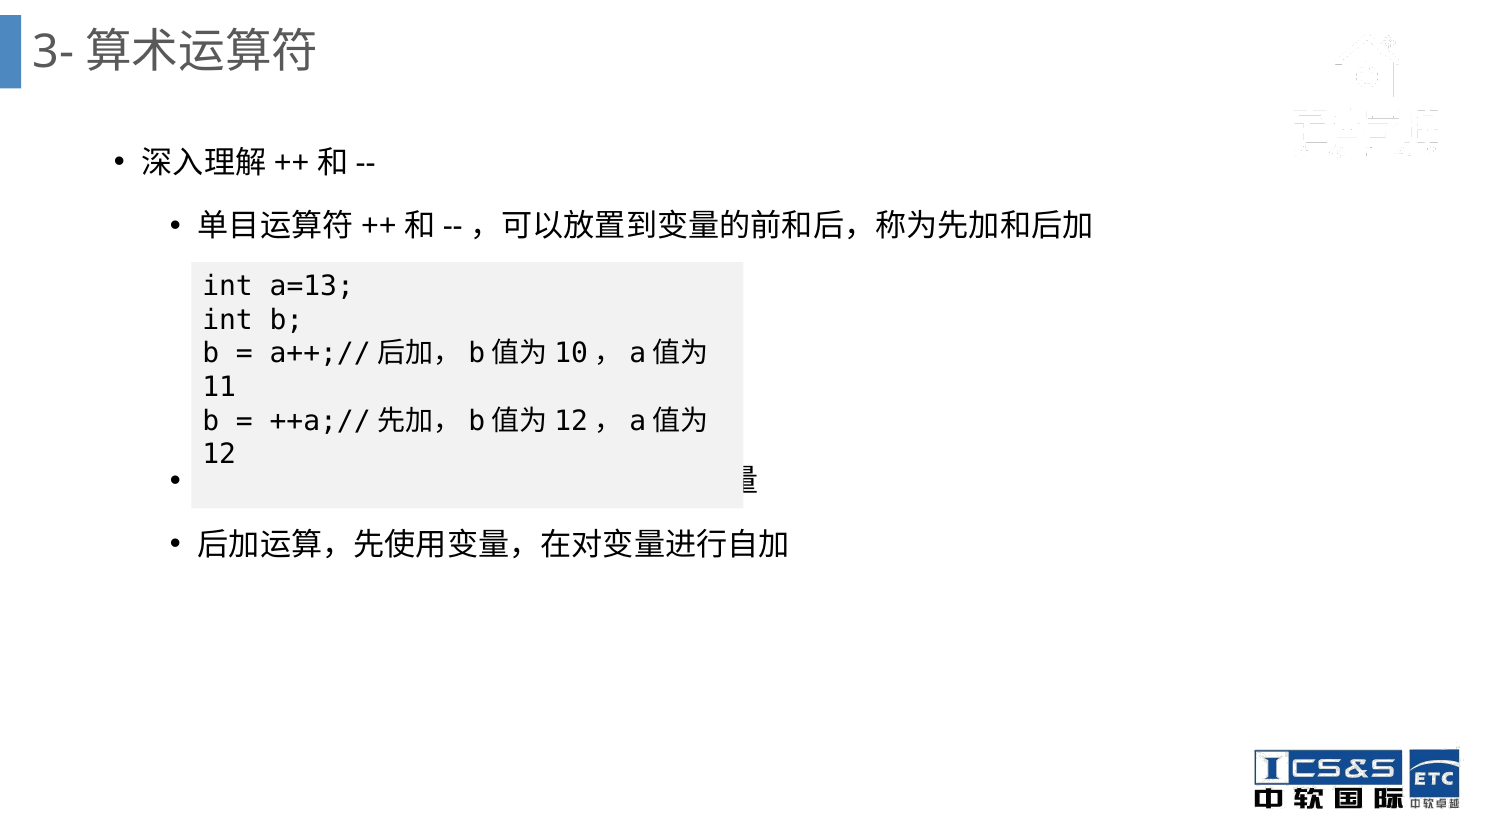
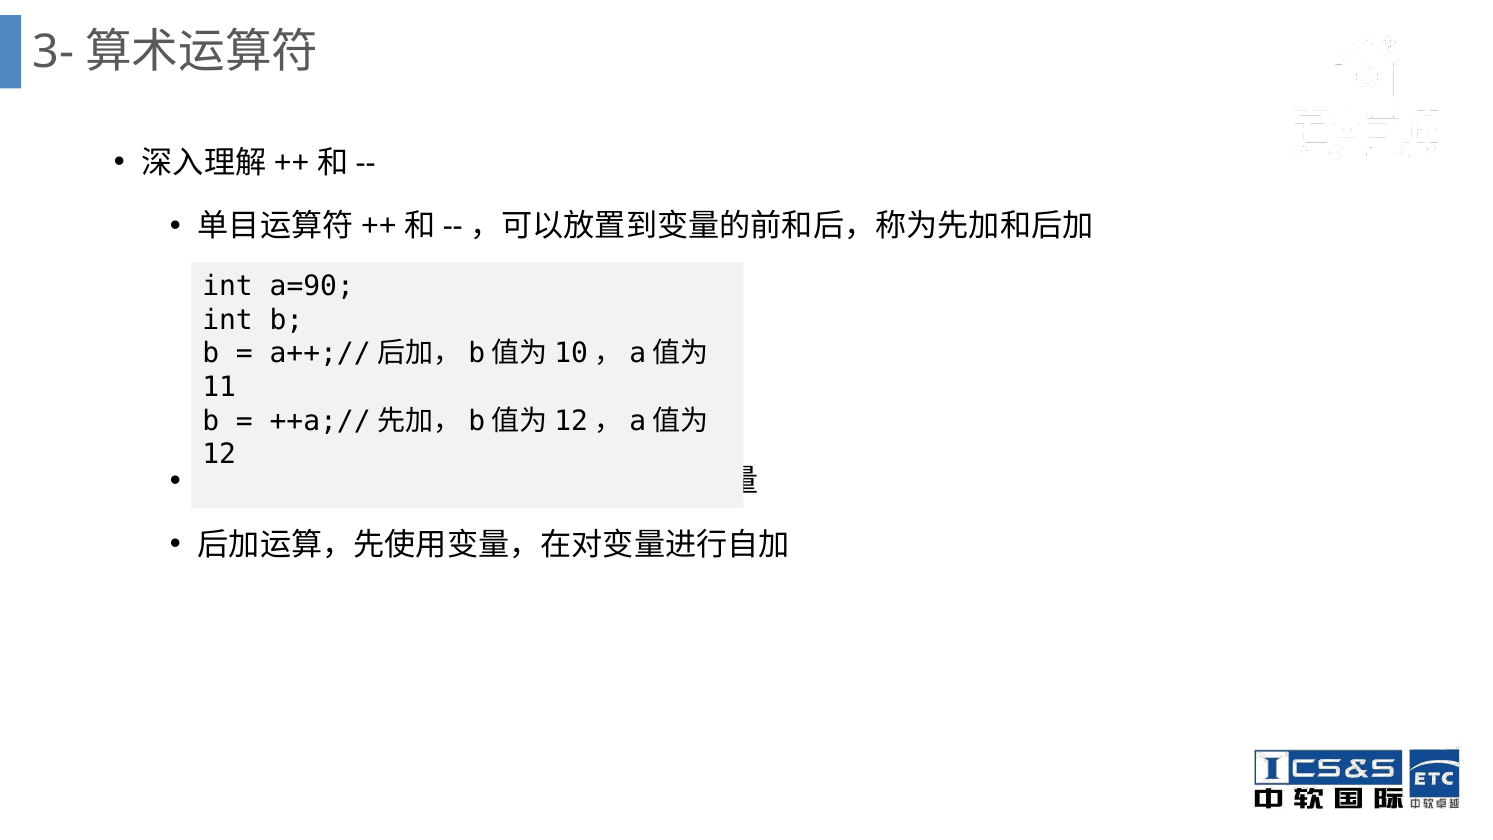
a=13: a=13 -> a=90
